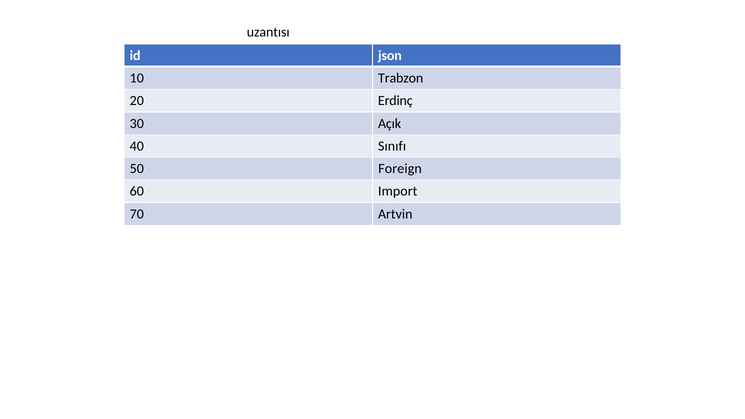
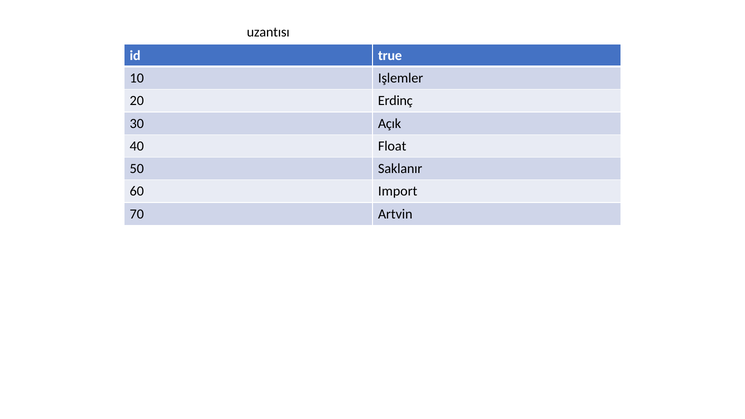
json: json -> true
Trabzon: Trabzon -> Işlemler
Sınıfı: Sınıfı -> Float
Foreign: Foreign -> Saklanır
